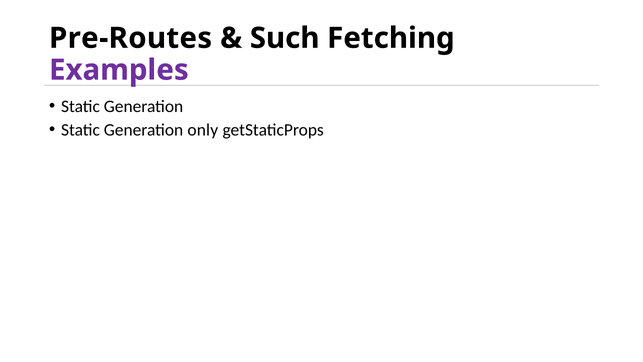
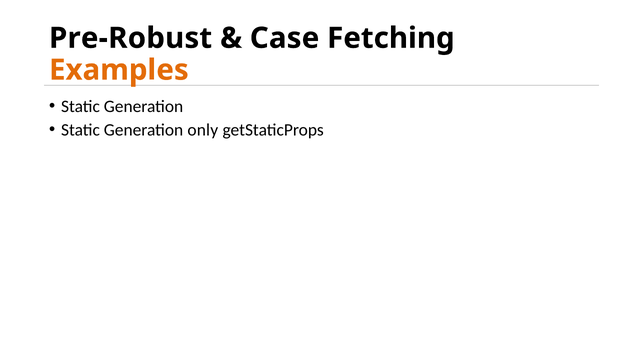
Pre-Routes: Pre-Routes -> Pre-Robust
Such: Such -> Case
Examples colour: purple -> orange
